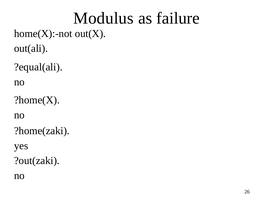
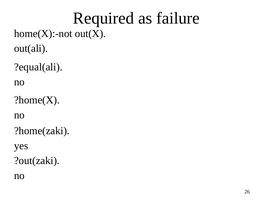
Modulus: Modulus -> Required
